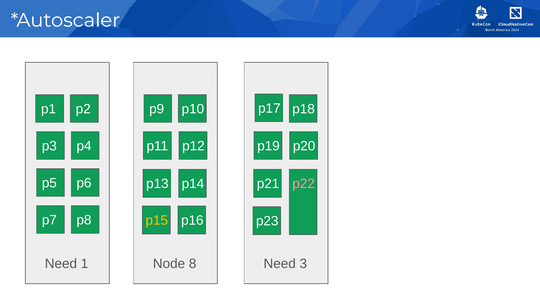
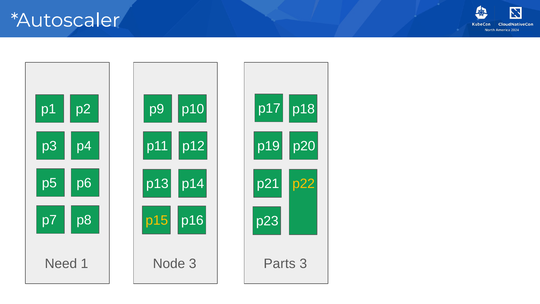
p22 colour: pink -> yellow
Node 8: 8 -> 3
Need at (280, 263): Need -> Parts
